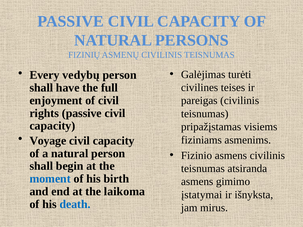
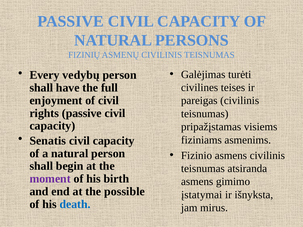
Voyage: Voyage -> Senatis
moment colour: blue -> purple
laikoma: laikoma -> possible
